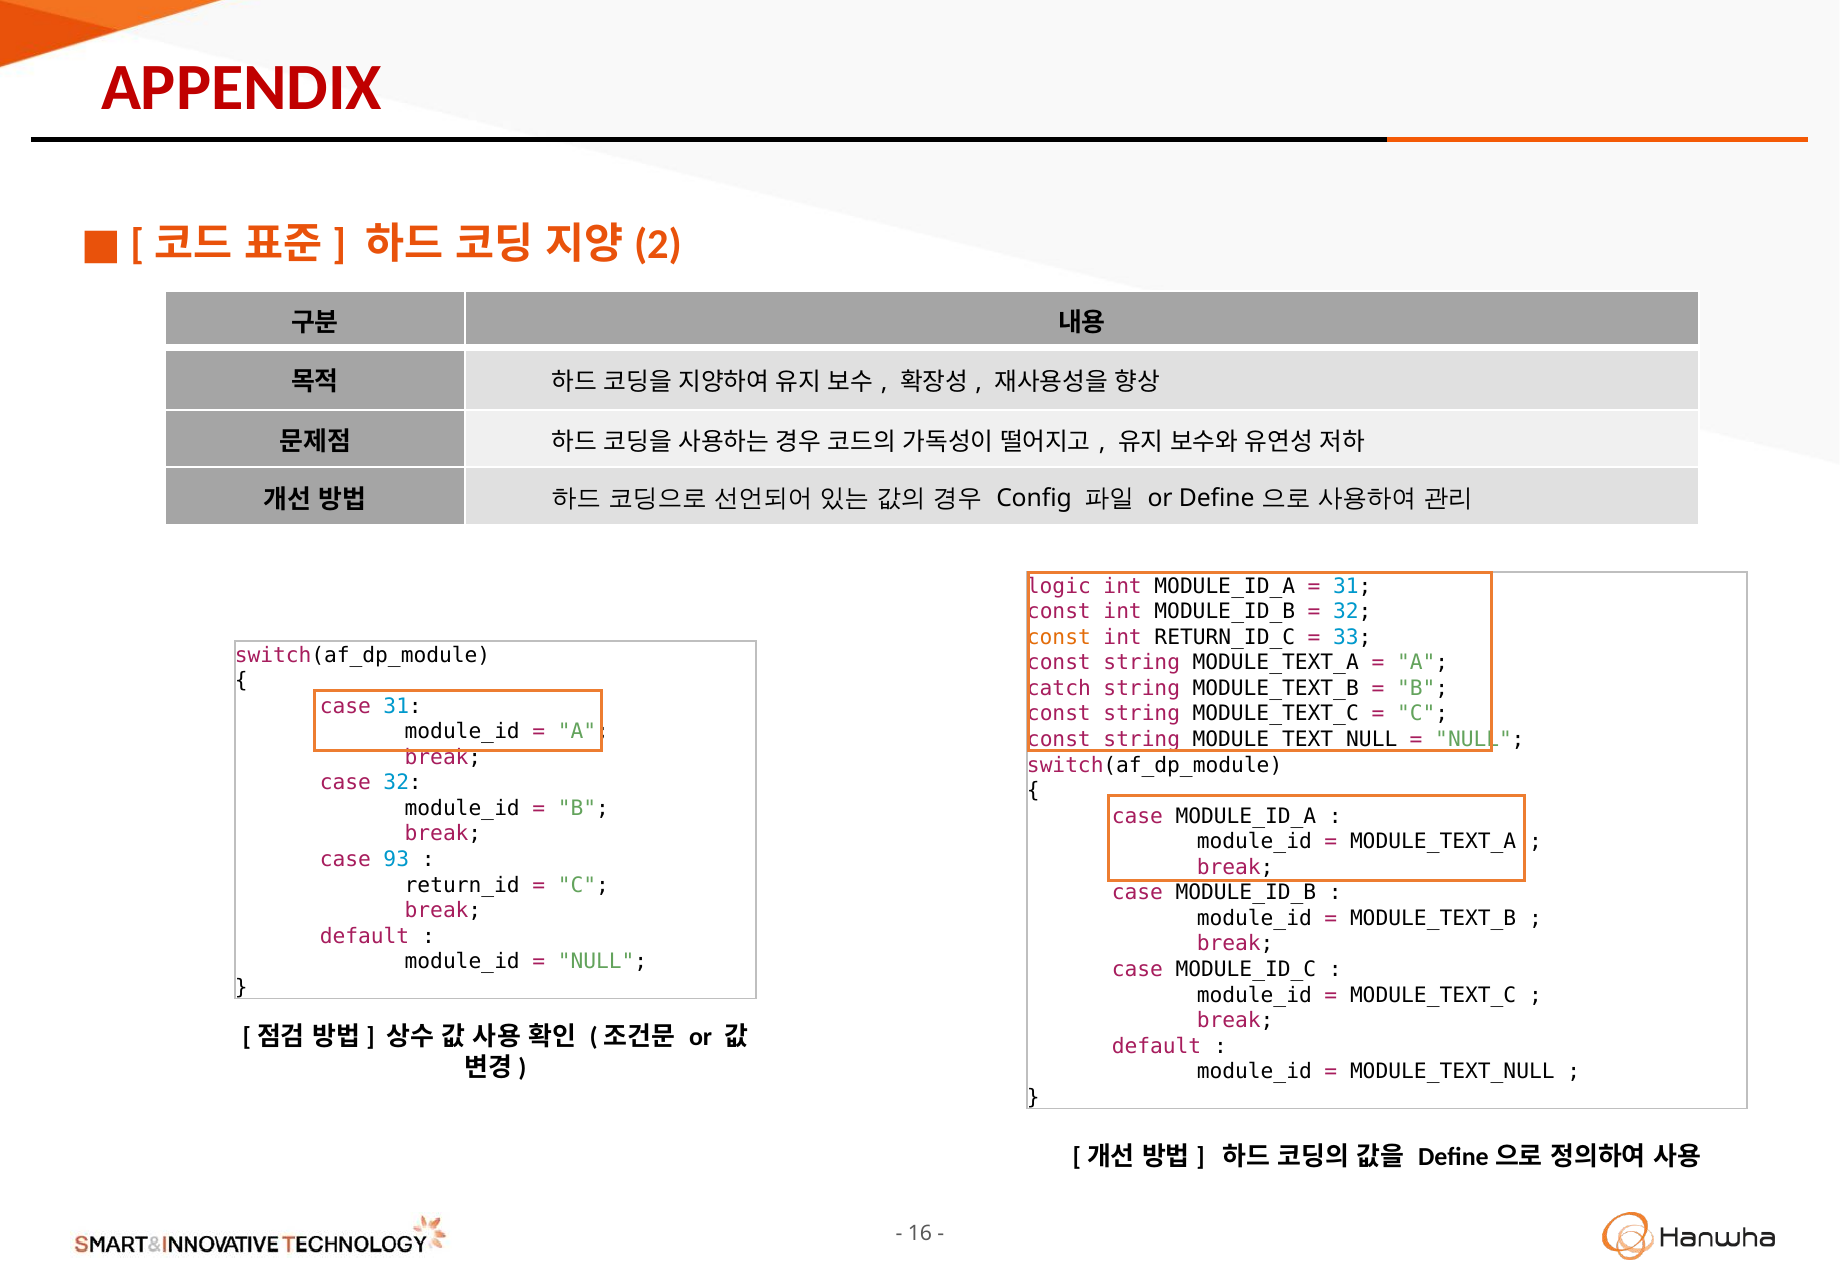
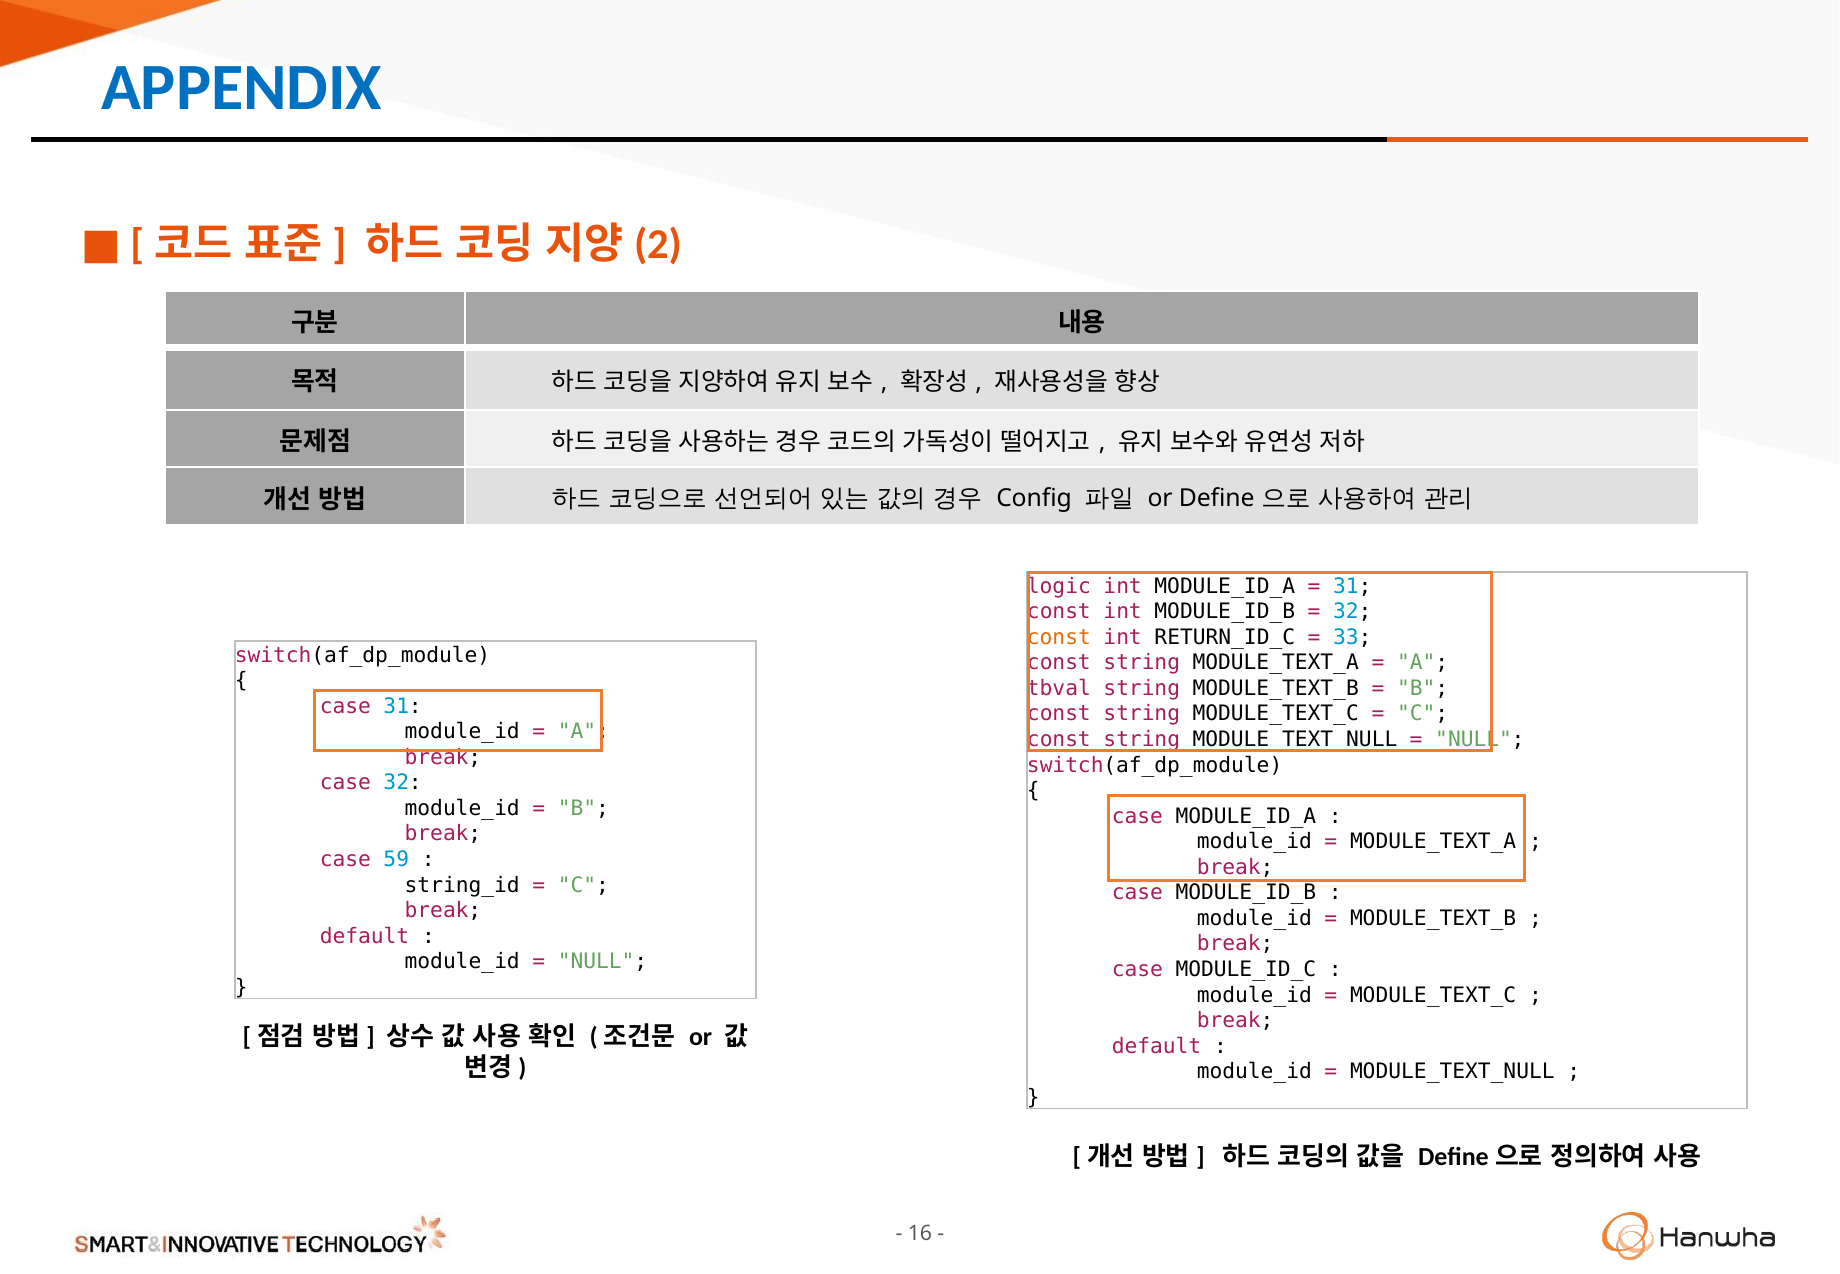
APPENDIX colour: red -> blue
catch: catch -> tbval
93: 93 -> 59
return_id: return_id -> string_id
